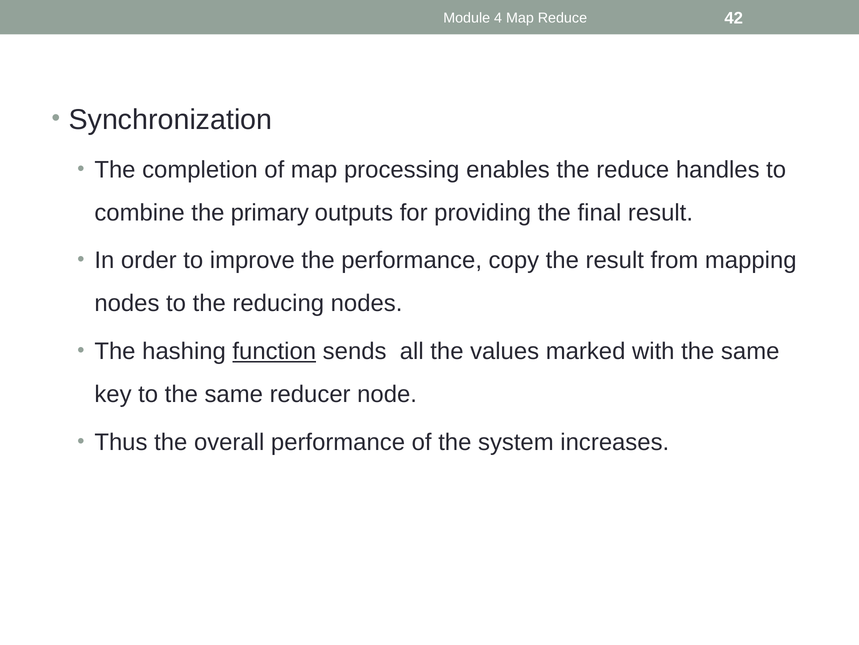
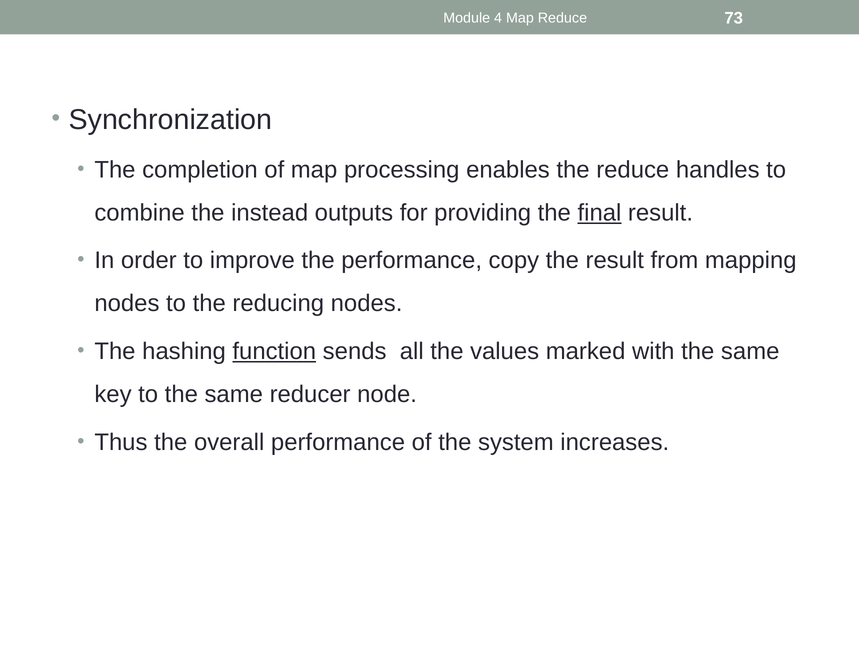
42: 42 -> 73
primary: primary -> instead
final underline: none -> present
